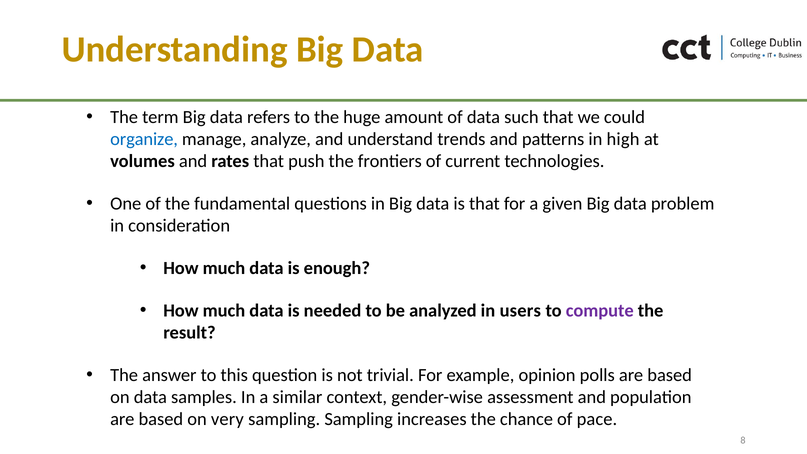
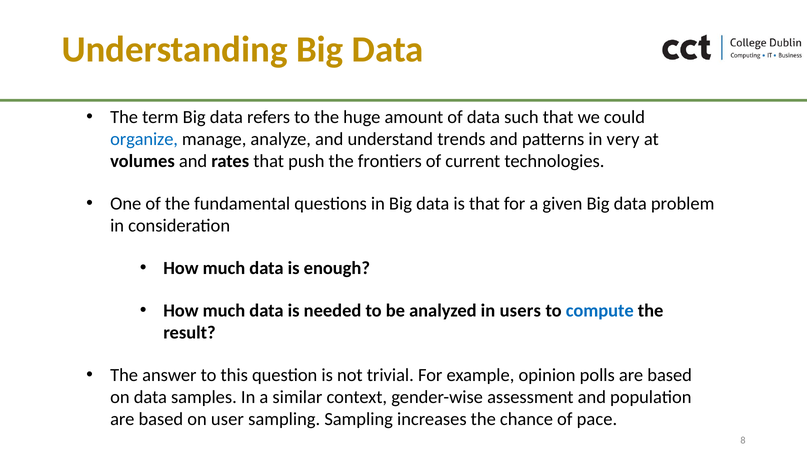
high: high -> very
compute colour: purple -> blue
very: very -> user
